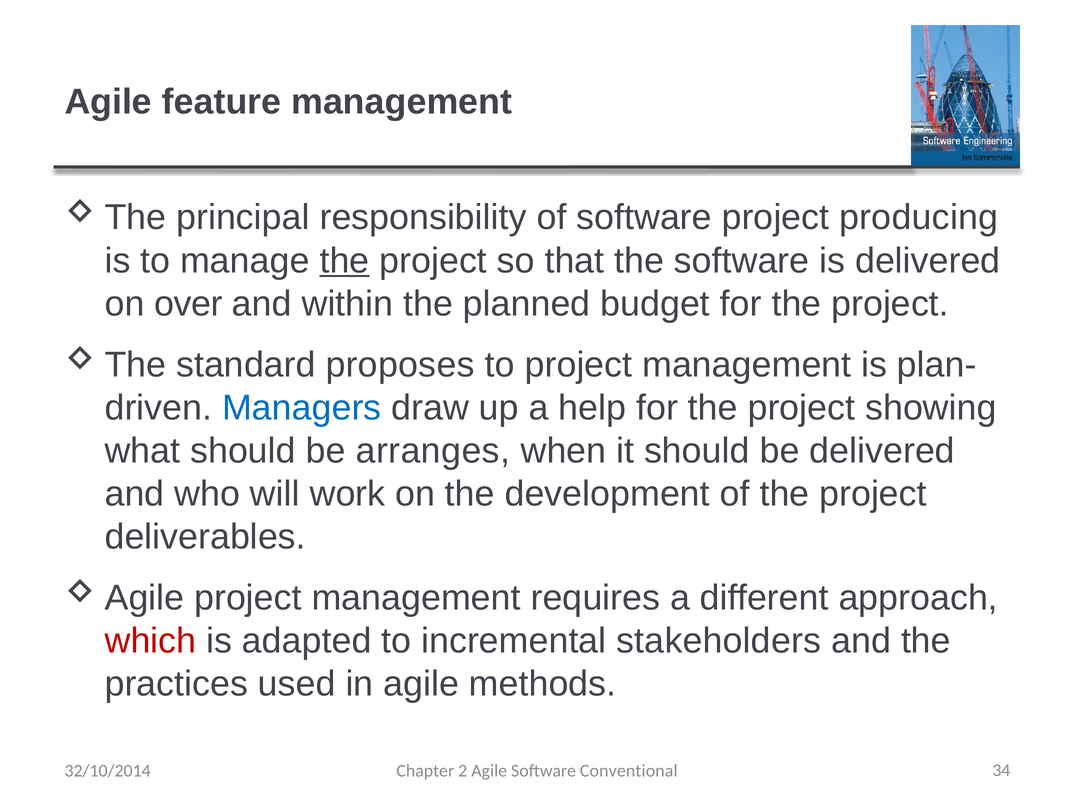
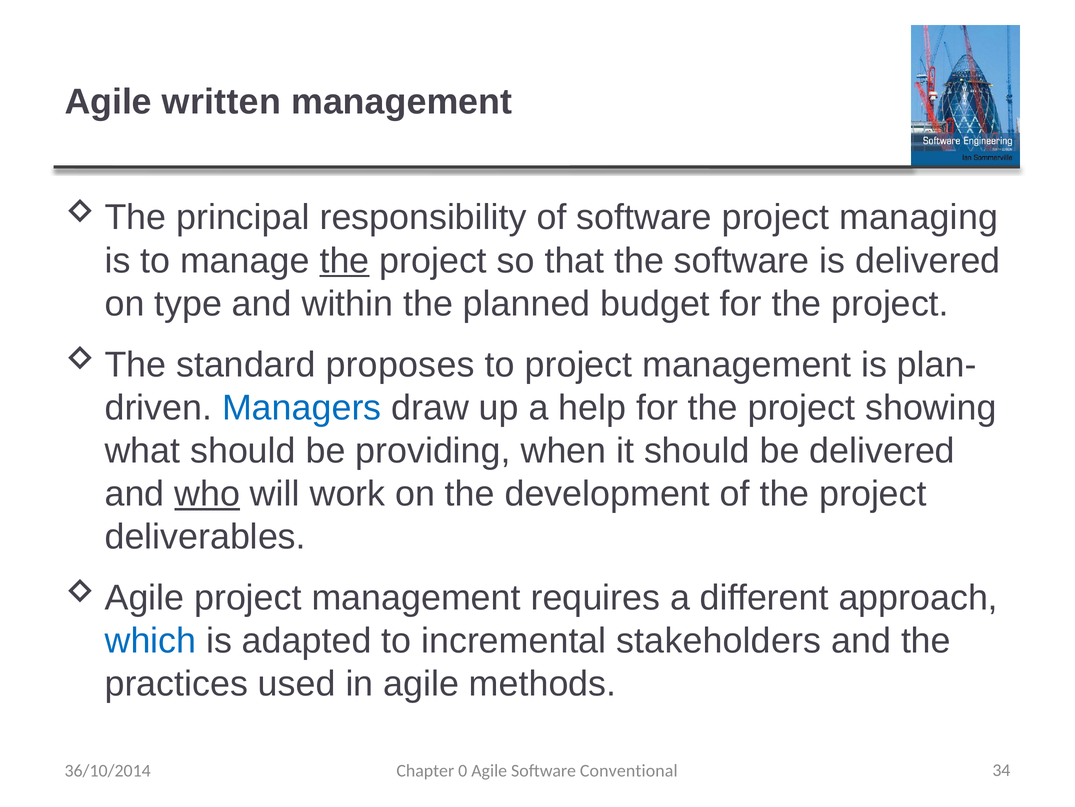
feature: feature -> written
producing: producing -> managing
over: over -> type
arranges: arranges -> providing
who underline: none -> present
which colour: red -> blue
32/10/2014: 32/10/2014 -> 36/10/2014
2: 2 -> 0
